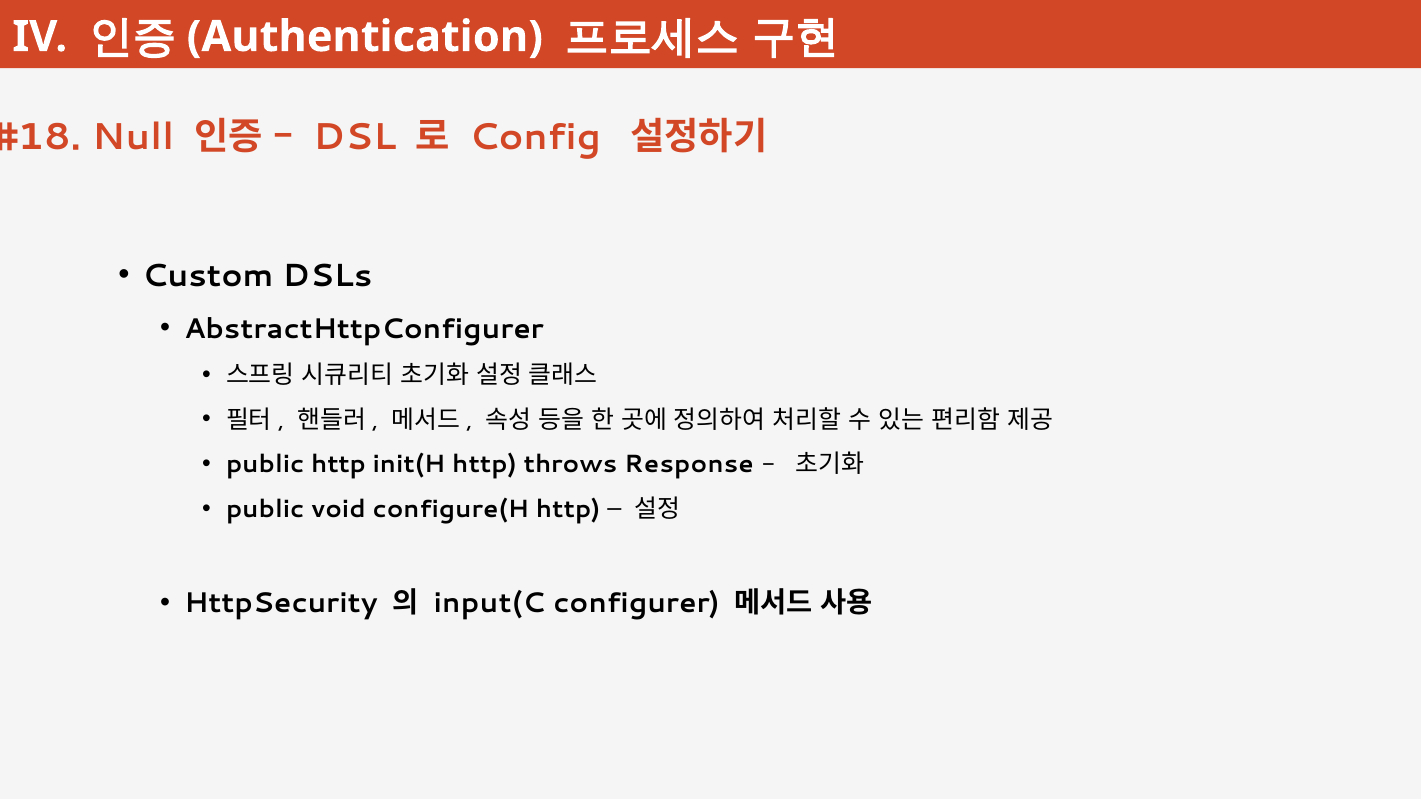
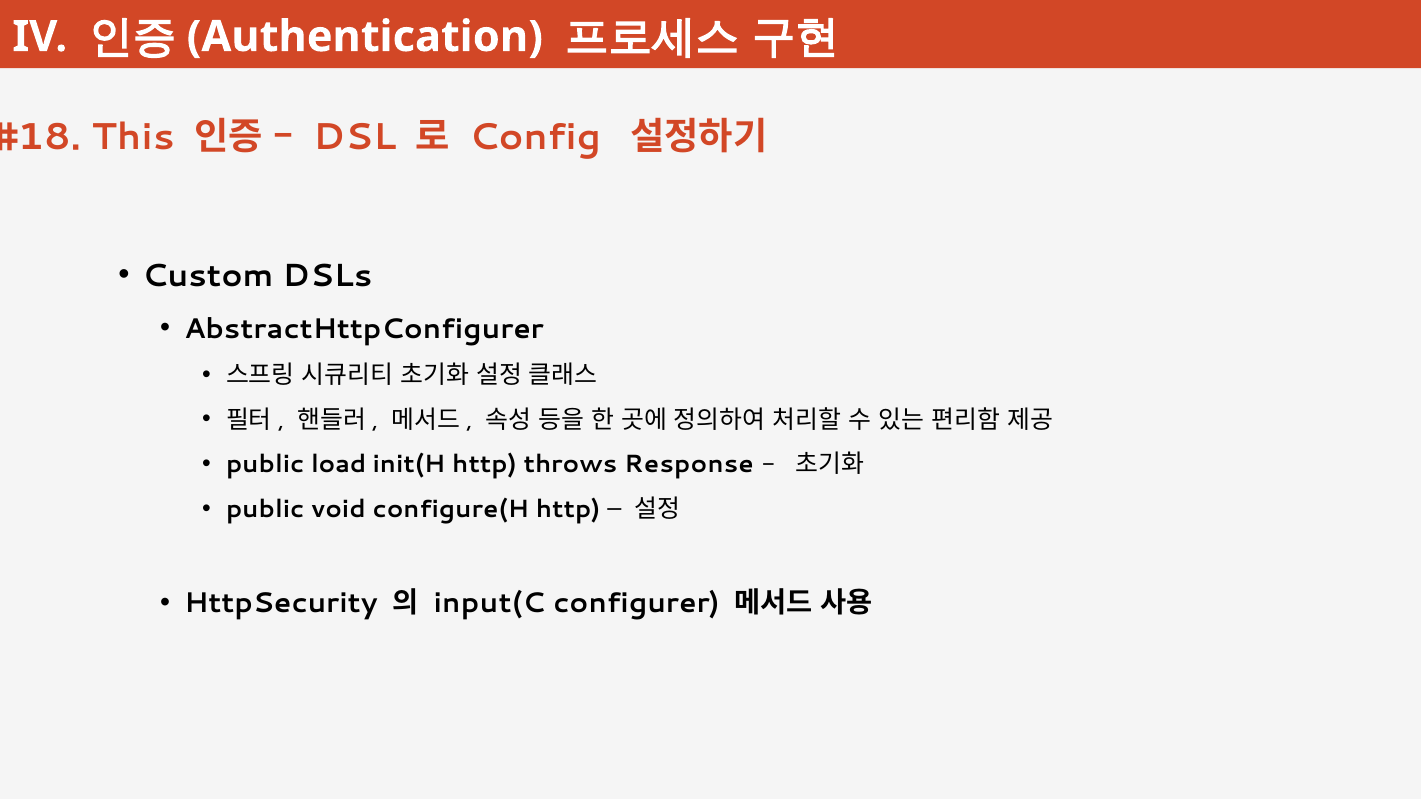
Null: Null -> This
public http: http -> load
